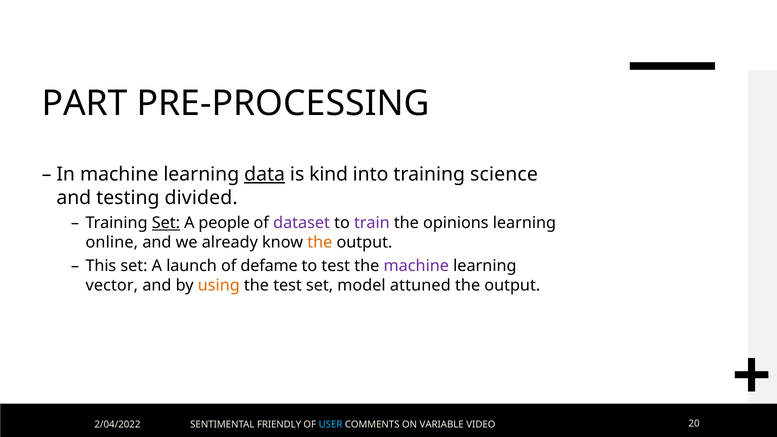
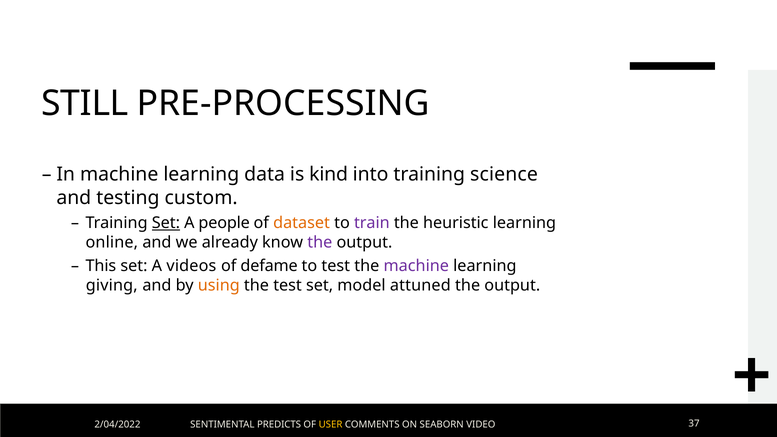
PART: PART -> STILL
data underline: present -> none
divided: divided -> custom
dataset colour: purple -> orange
opinions: opinions -> heuristic
the at (320, 242) colour: orange -> purple
launch: launch -> videos
vector: vector -> giving
FRIENDLY: FRIENDLY -> PREDICTS
USER colour: light blue -> yellow
VARIABLE: VARIABLE -> SEABORN
20: 20 -> 37
